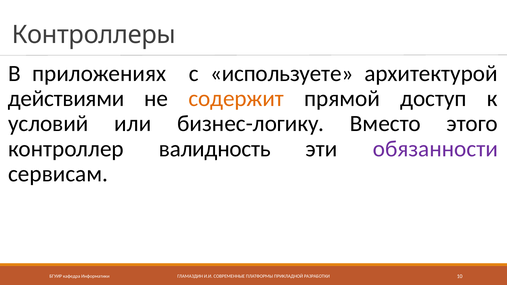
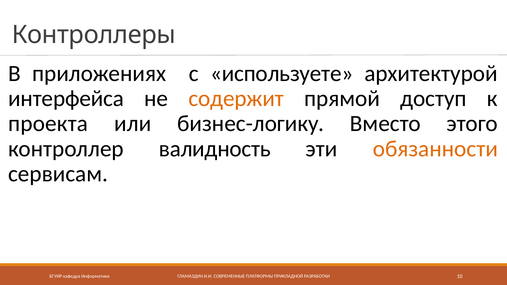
действиями: действиями -> интерфейса
условий: условий -> проекта
обязанности colour: purple -> orange
